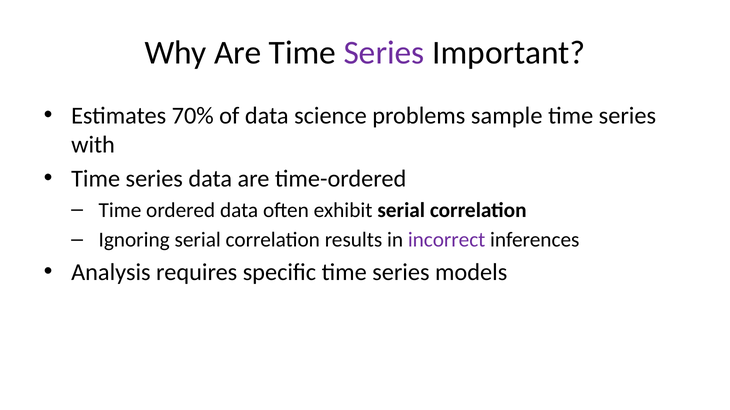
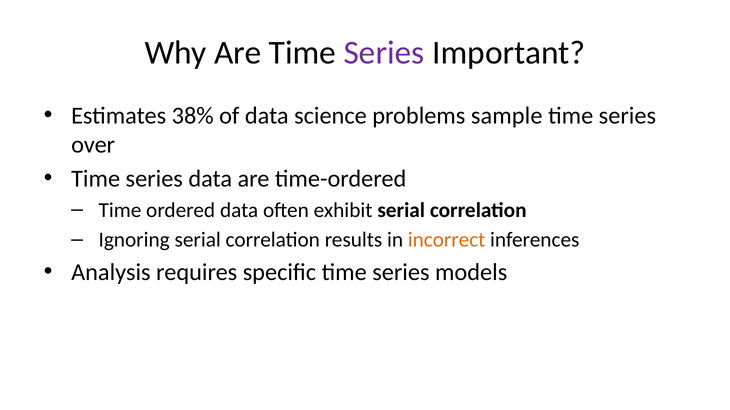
70%: 70% -> 38%
with: with -> over
incorrect colour: purple -> orange
